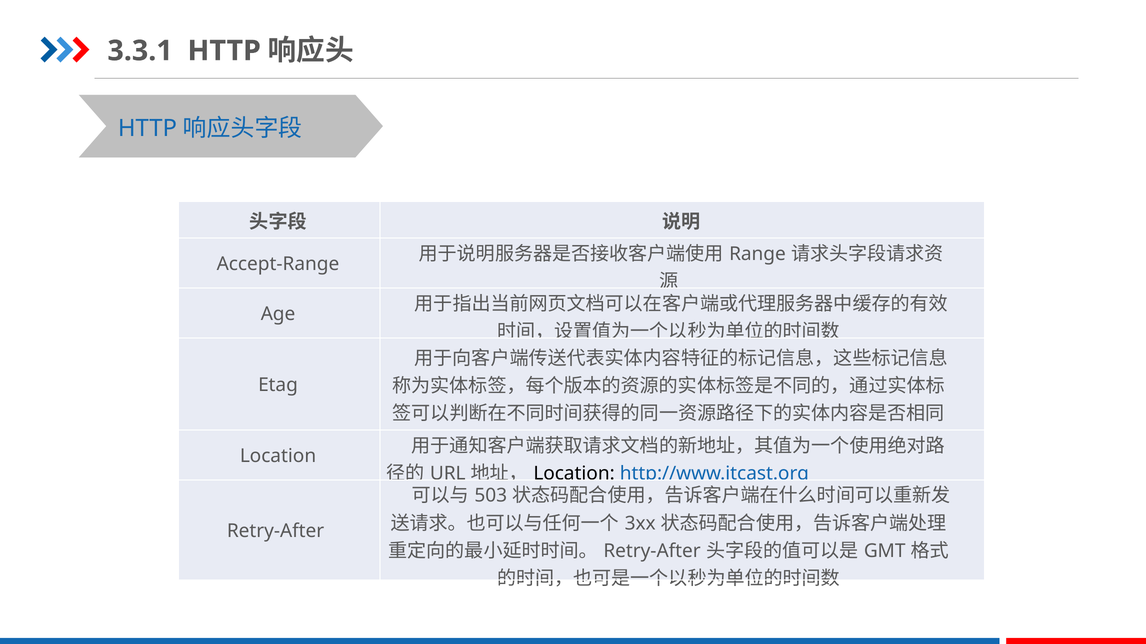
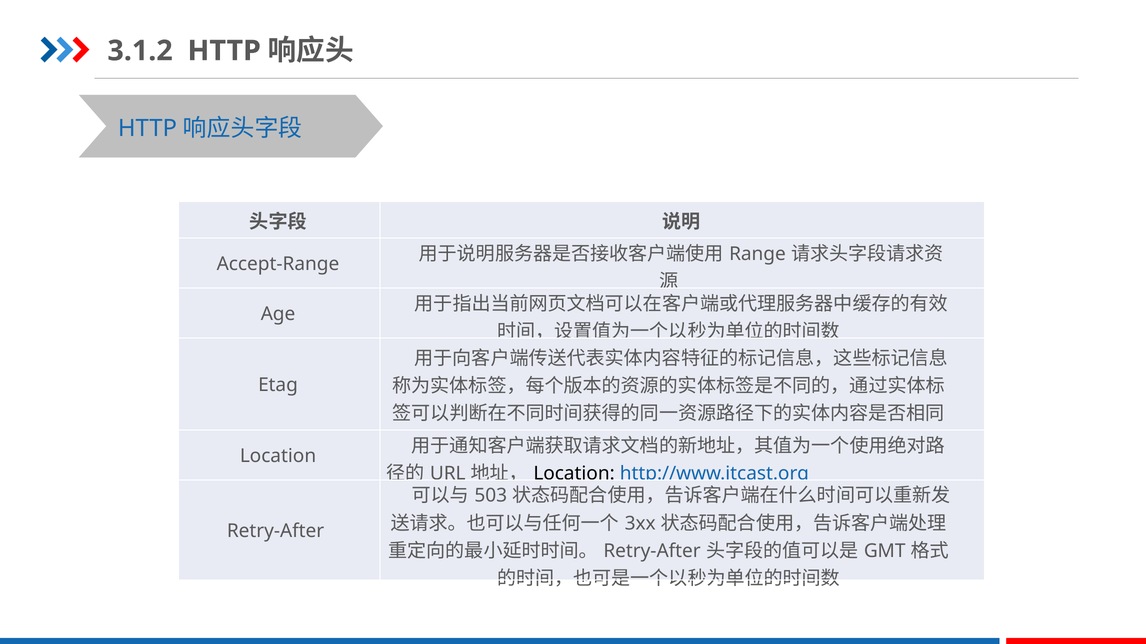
3.3.1: 3.3.1 -> 3.1.2
